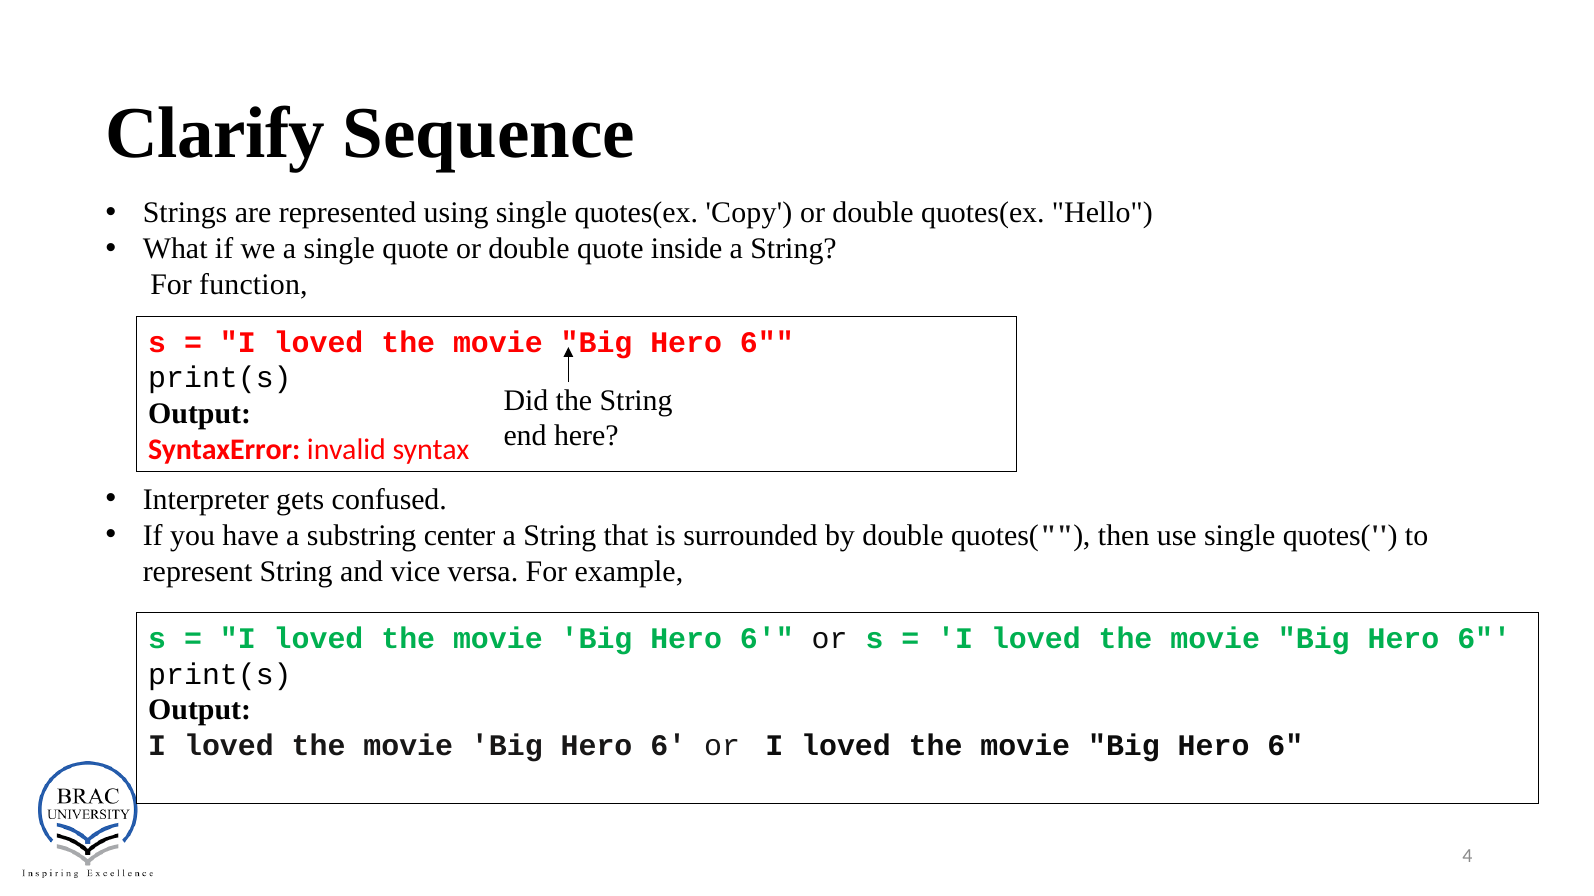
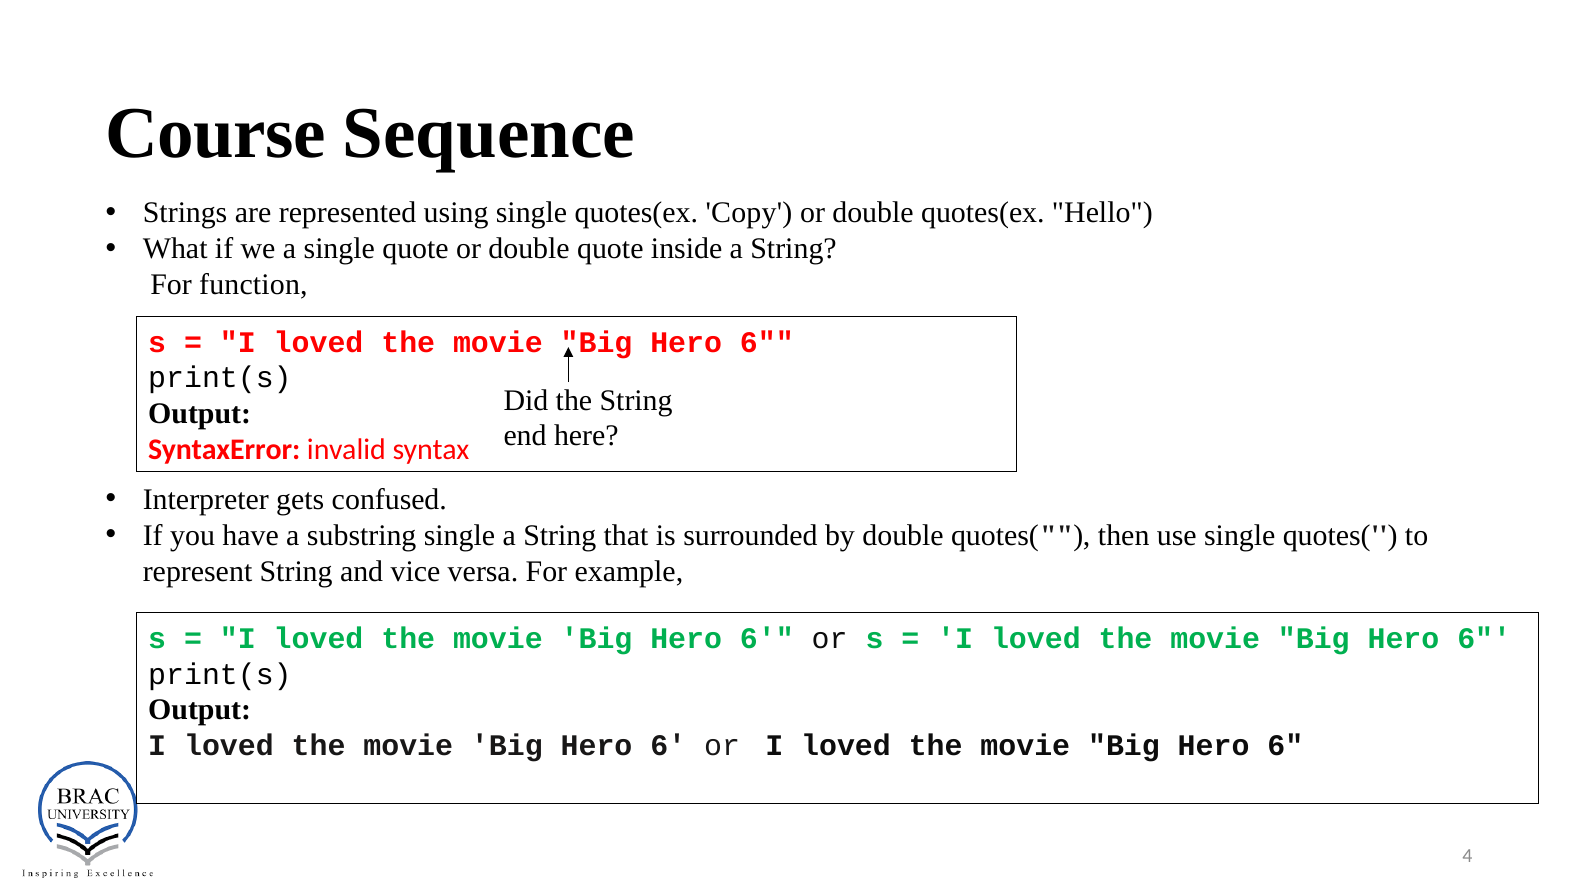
Clarify: Clarify -> Course
substring center: center -> single
